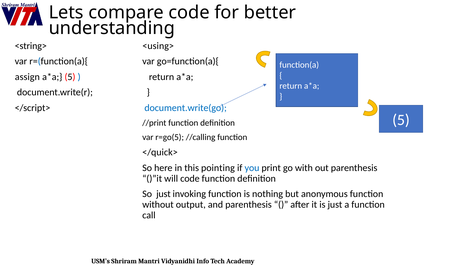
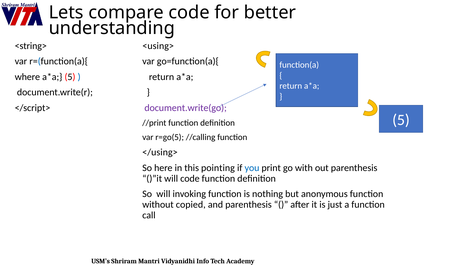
assign: assign -> where
document.write(go colour: blue -> purple
</quick>: </quick> -> </using>
So just: just -> will
output: output -> copied
